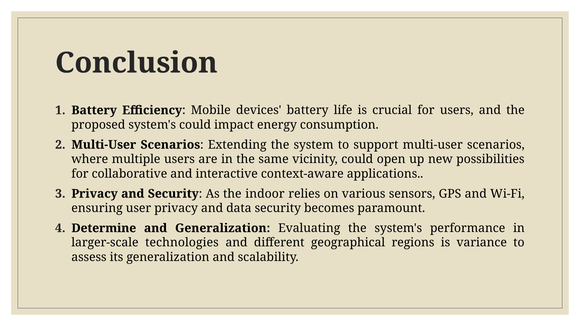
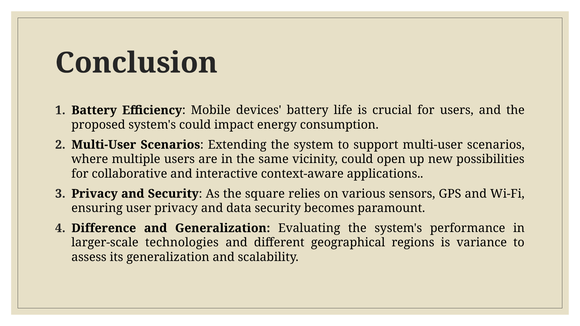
indoor: indoor -> square
Determine: Determine -> Difference
